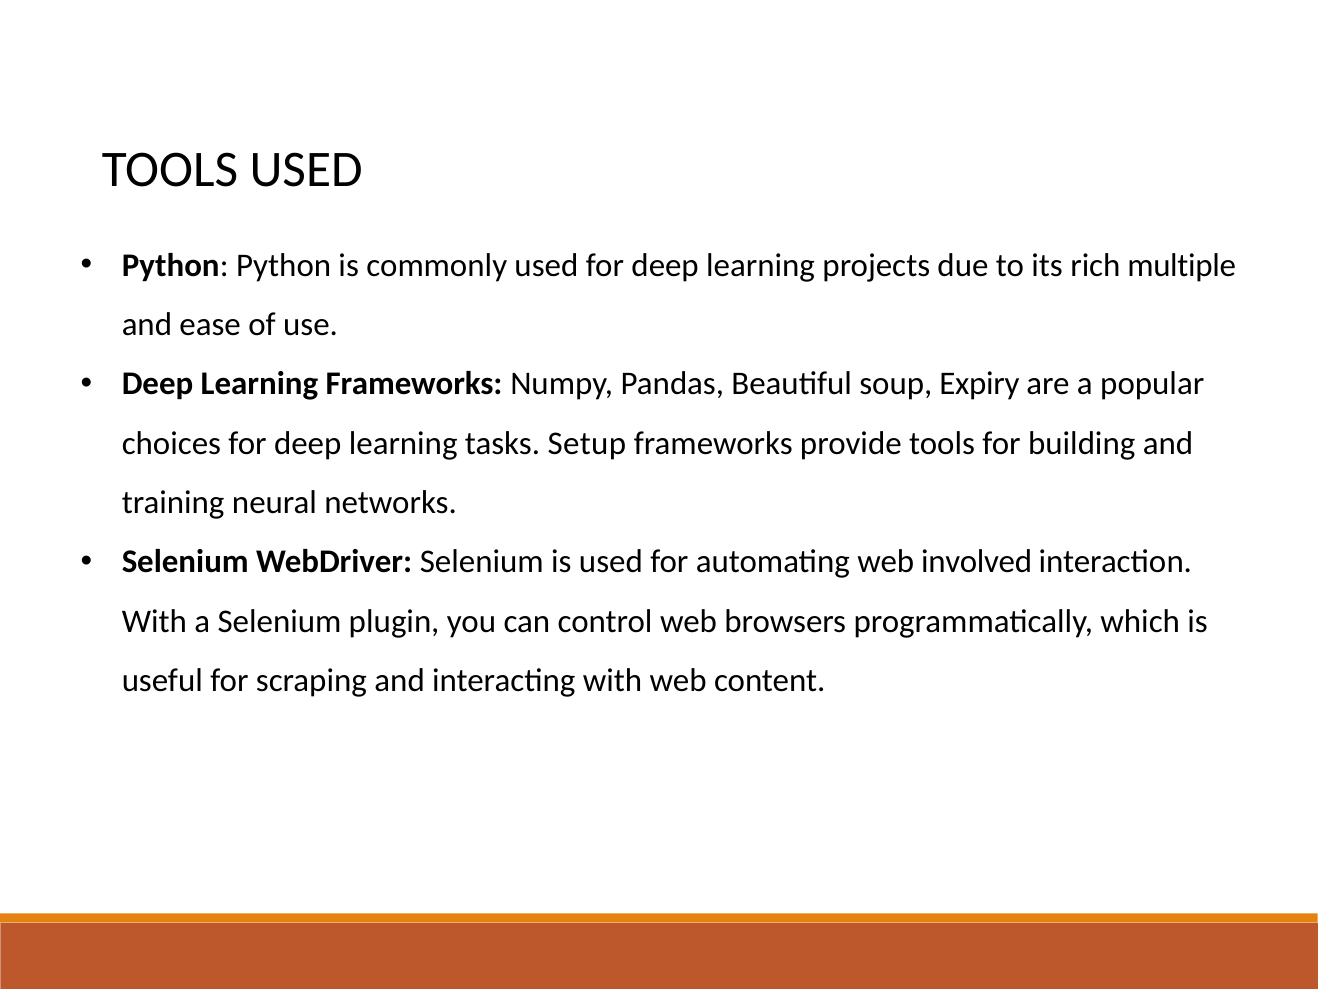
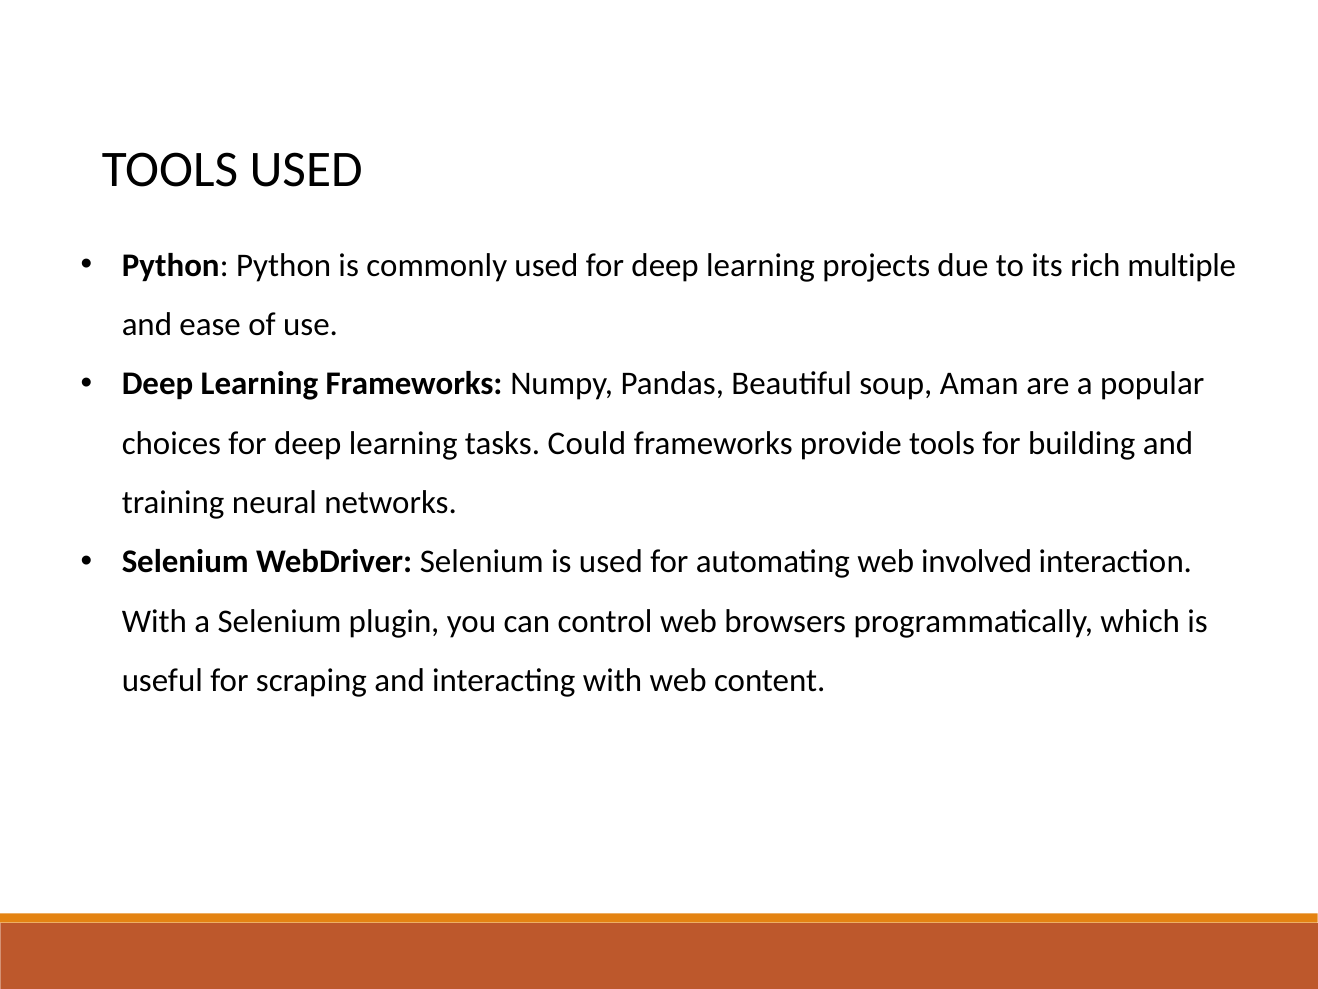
Expiry: Expiry -> Aman
Setup: Setup -> Could
